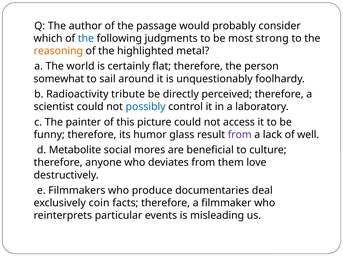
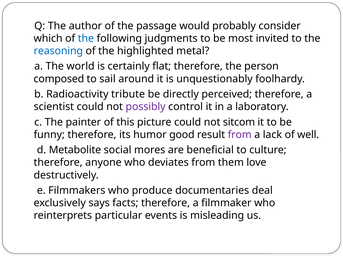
strong: strong -> invited
reasoning colour: orange -> blue
somewhat: somewhat -> composed
possibly colour: blue -> purple
access: access -> sitcom
glass: glass -> good
coin: coin -> says
